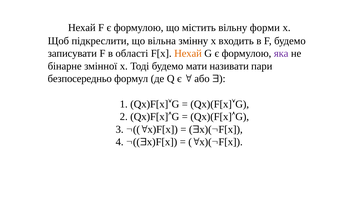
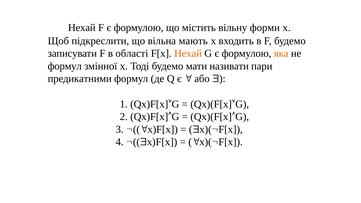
змінну: змінну -> мають
яка colour: purple -> orange
бінарне at (65, 66): бінарне -> формул
безпосередньо: безпосередньо -> предикатними
